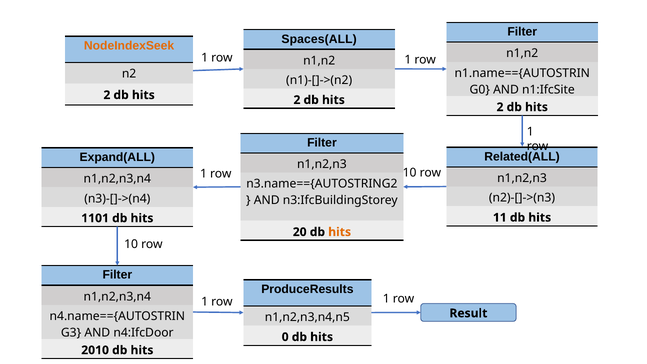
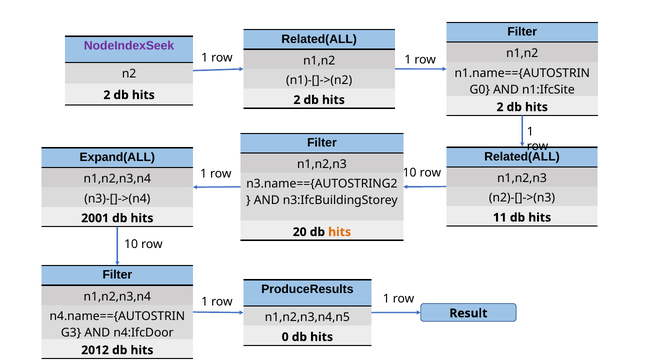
Spaces(ALL at (319, 39): Spaces(ALL -> Related(ALL
NodeIndexSeek colour: orange -> purple
1101: 1101 -> 2001
2010: 2010 -> 2012
